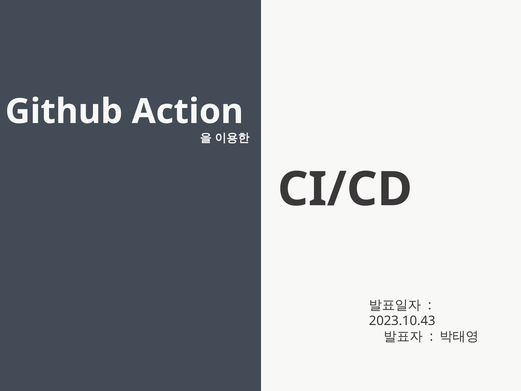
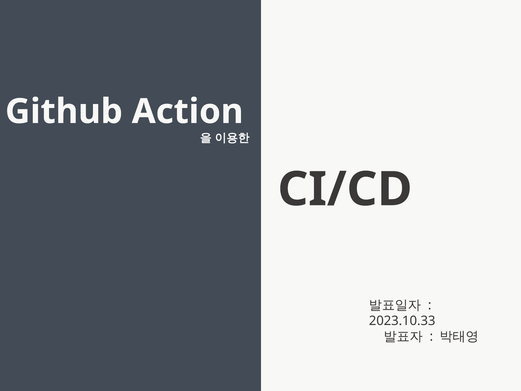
2023.10.43: 2023.10.43 -> 2023.10.33
